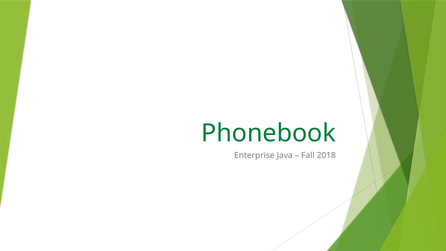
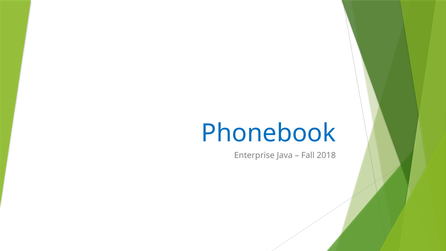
Phonebook colour: green -> blue
